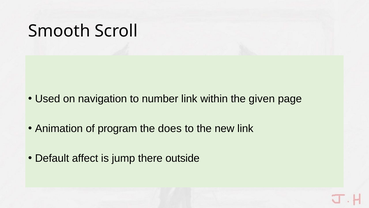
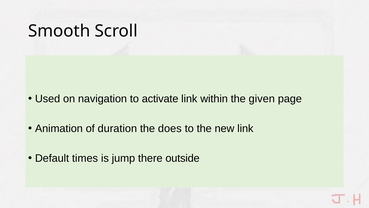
number: number -> activate
program: program -> duration
affect: affect -> times
